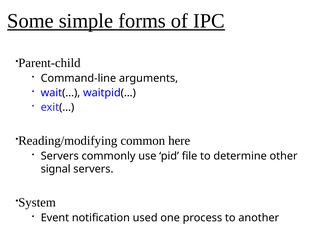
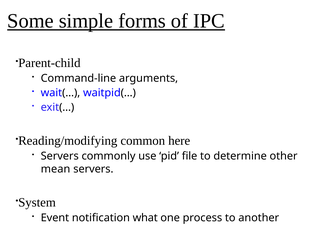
signal: signal -> mean
used: used -> what
